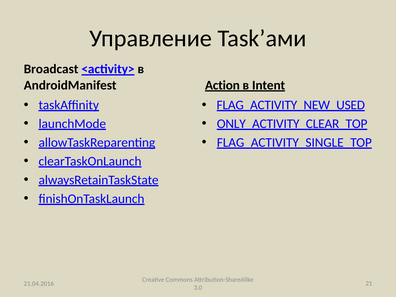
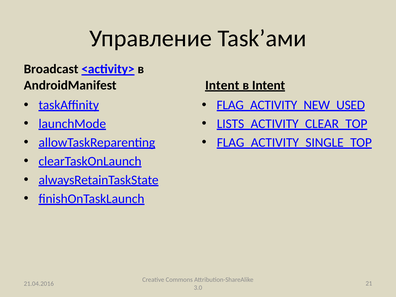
Action at (222, 85): Action -> Intent
ONLY_ACTIVITY_CLEAR_TOP: ONLY_ACTIVITY_CLEAR_TOP -> LISTS_ACTIVITY_CLEAR_TOP
